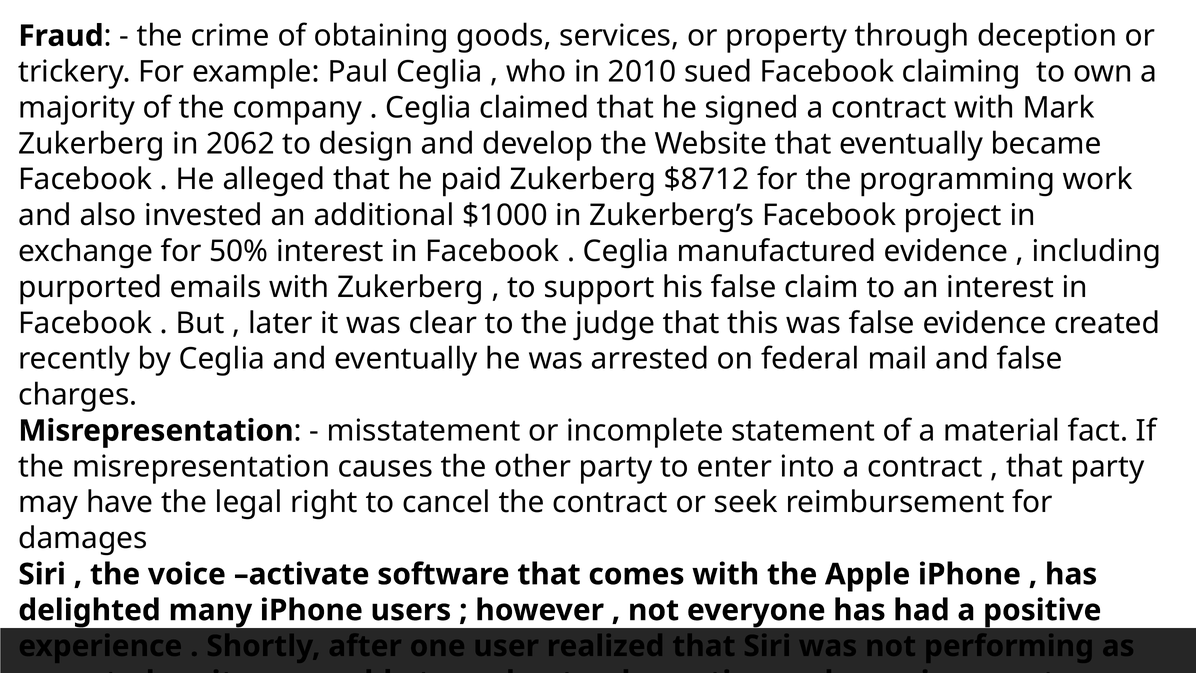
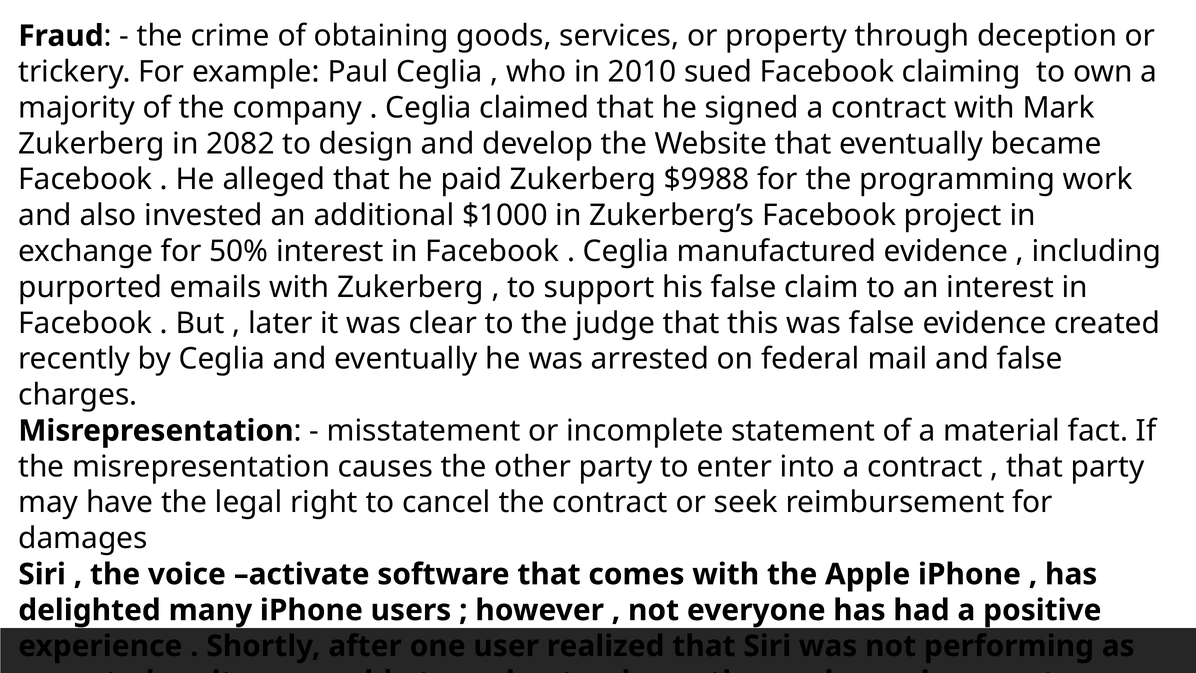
2062: 2062 -> 2082
$8712: $8712 -> $9988
